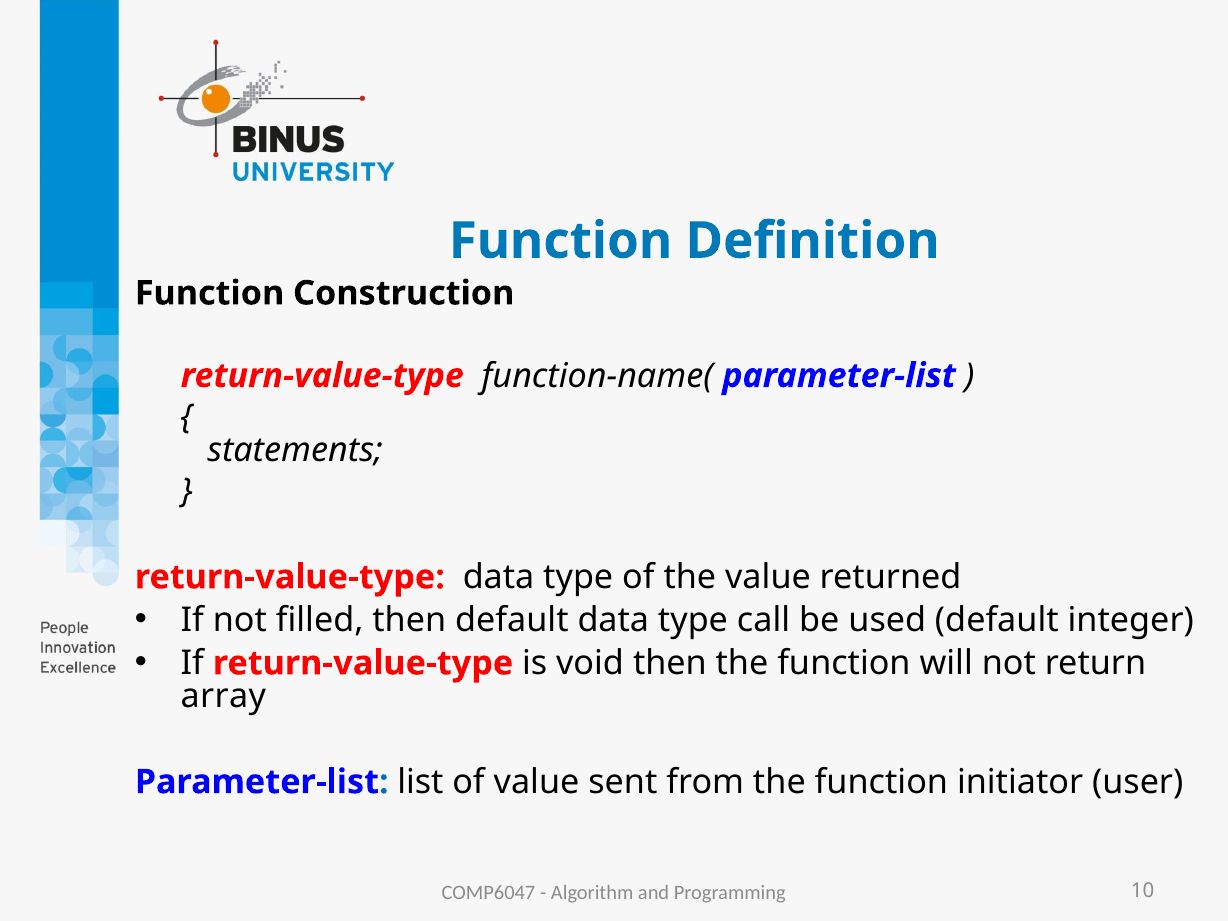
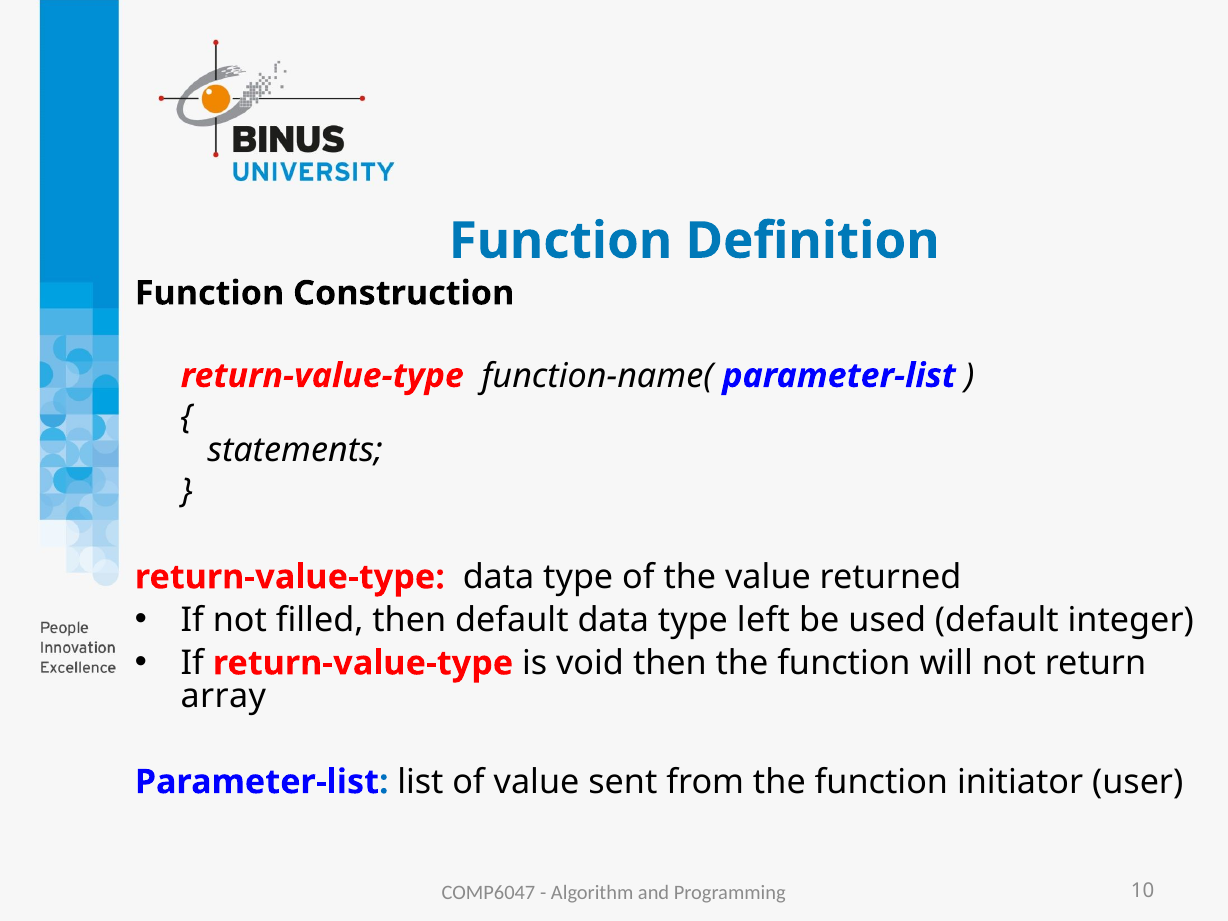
call: call -> left
